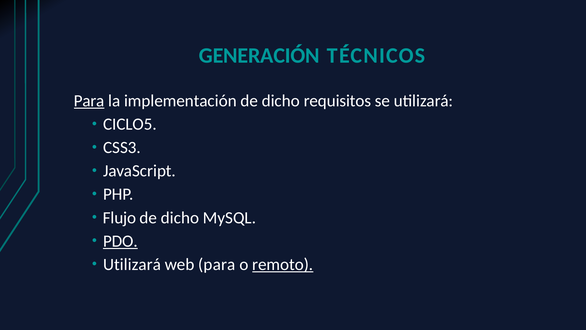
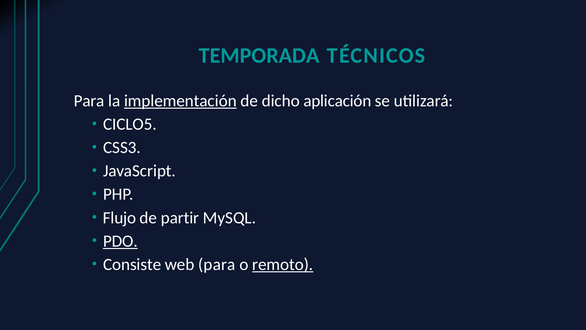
GENERACIÓN: GENERACIÓN -> TEMPORADA
Para at (89, 101) underline: present -> none
implementación underline: none -> present
requisitos: requisitos -> aplicación
dicho at (180, 218): dicho -> partir
Utilizará at (132, 264): Utilizará -> Consiste
